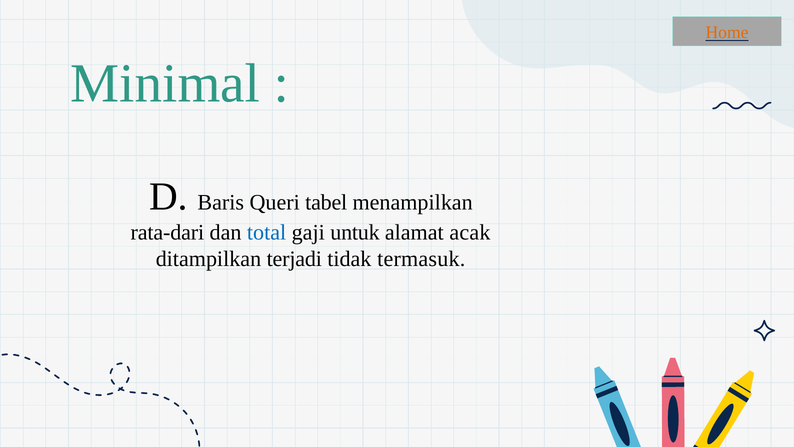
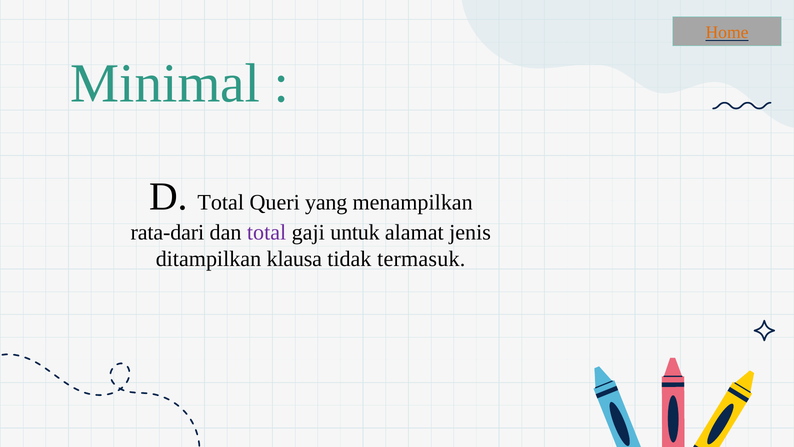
D Baris: Baris -> Total
tabel: tabel -> yang
total at (267, 232) colour: blue -> purple
acak: acak -> jenis
terjadi: terjadi -> klausa
